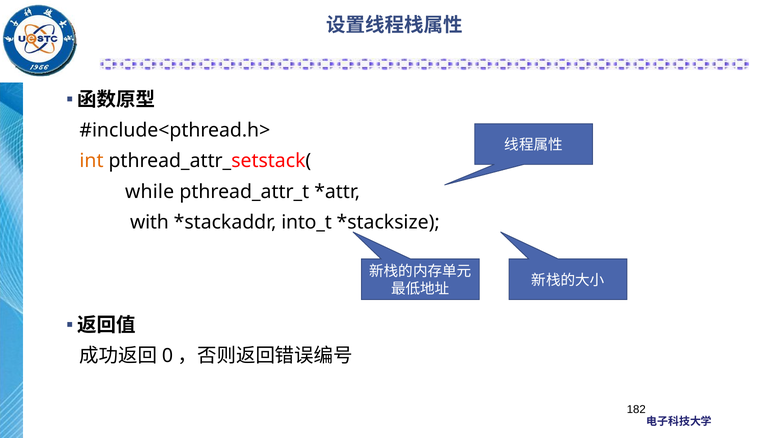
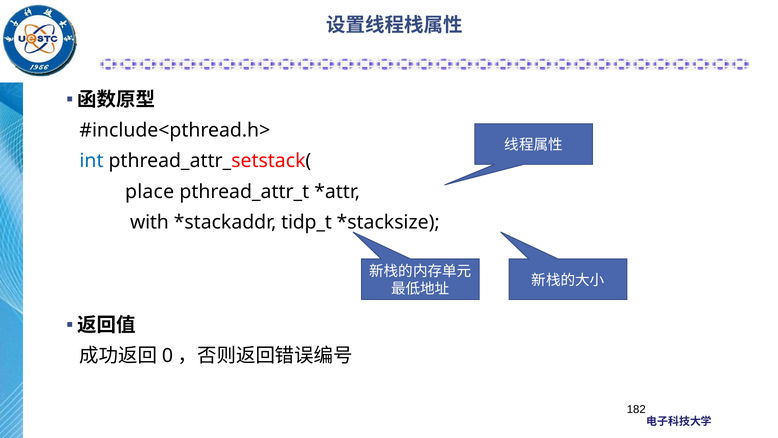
int colour: orange -> blue
while: while -> place
into_t: into_t -> tidp_t
